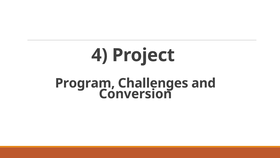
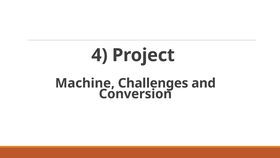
Program: Program -> Machine
